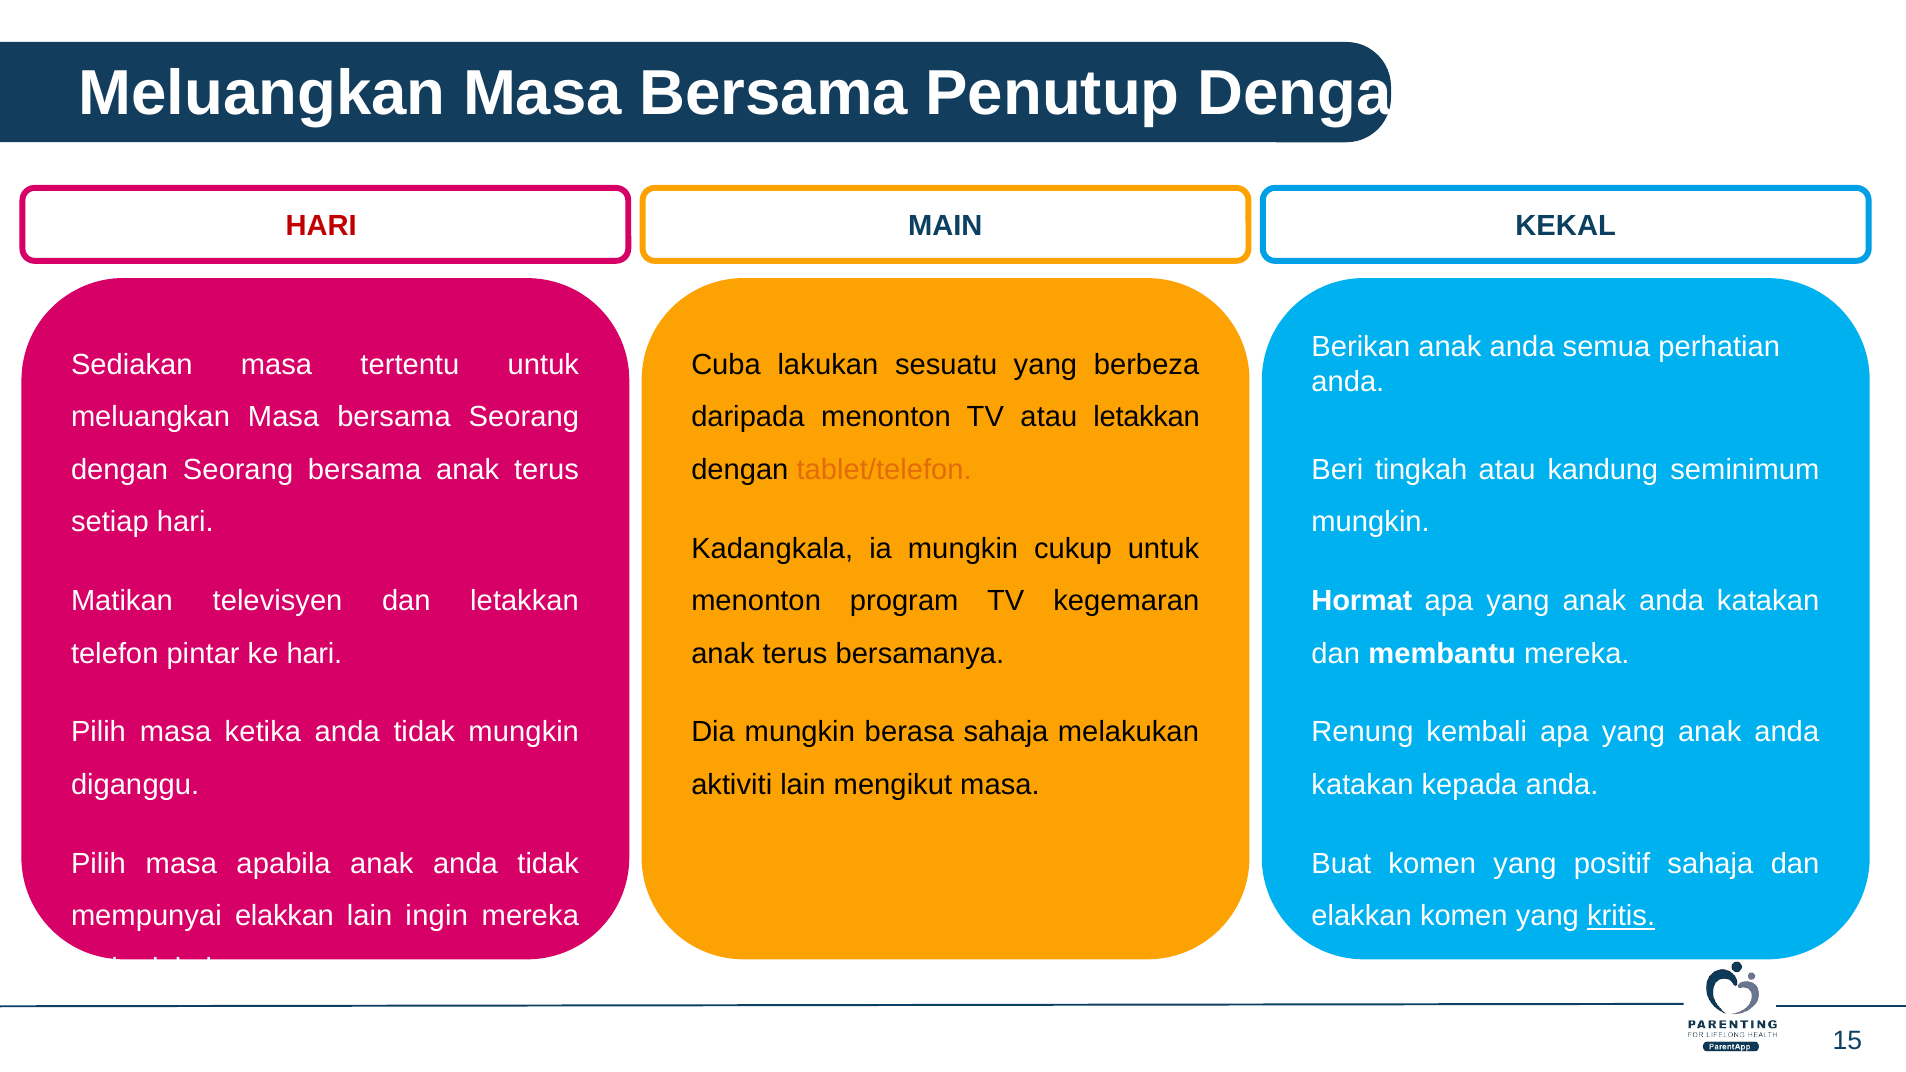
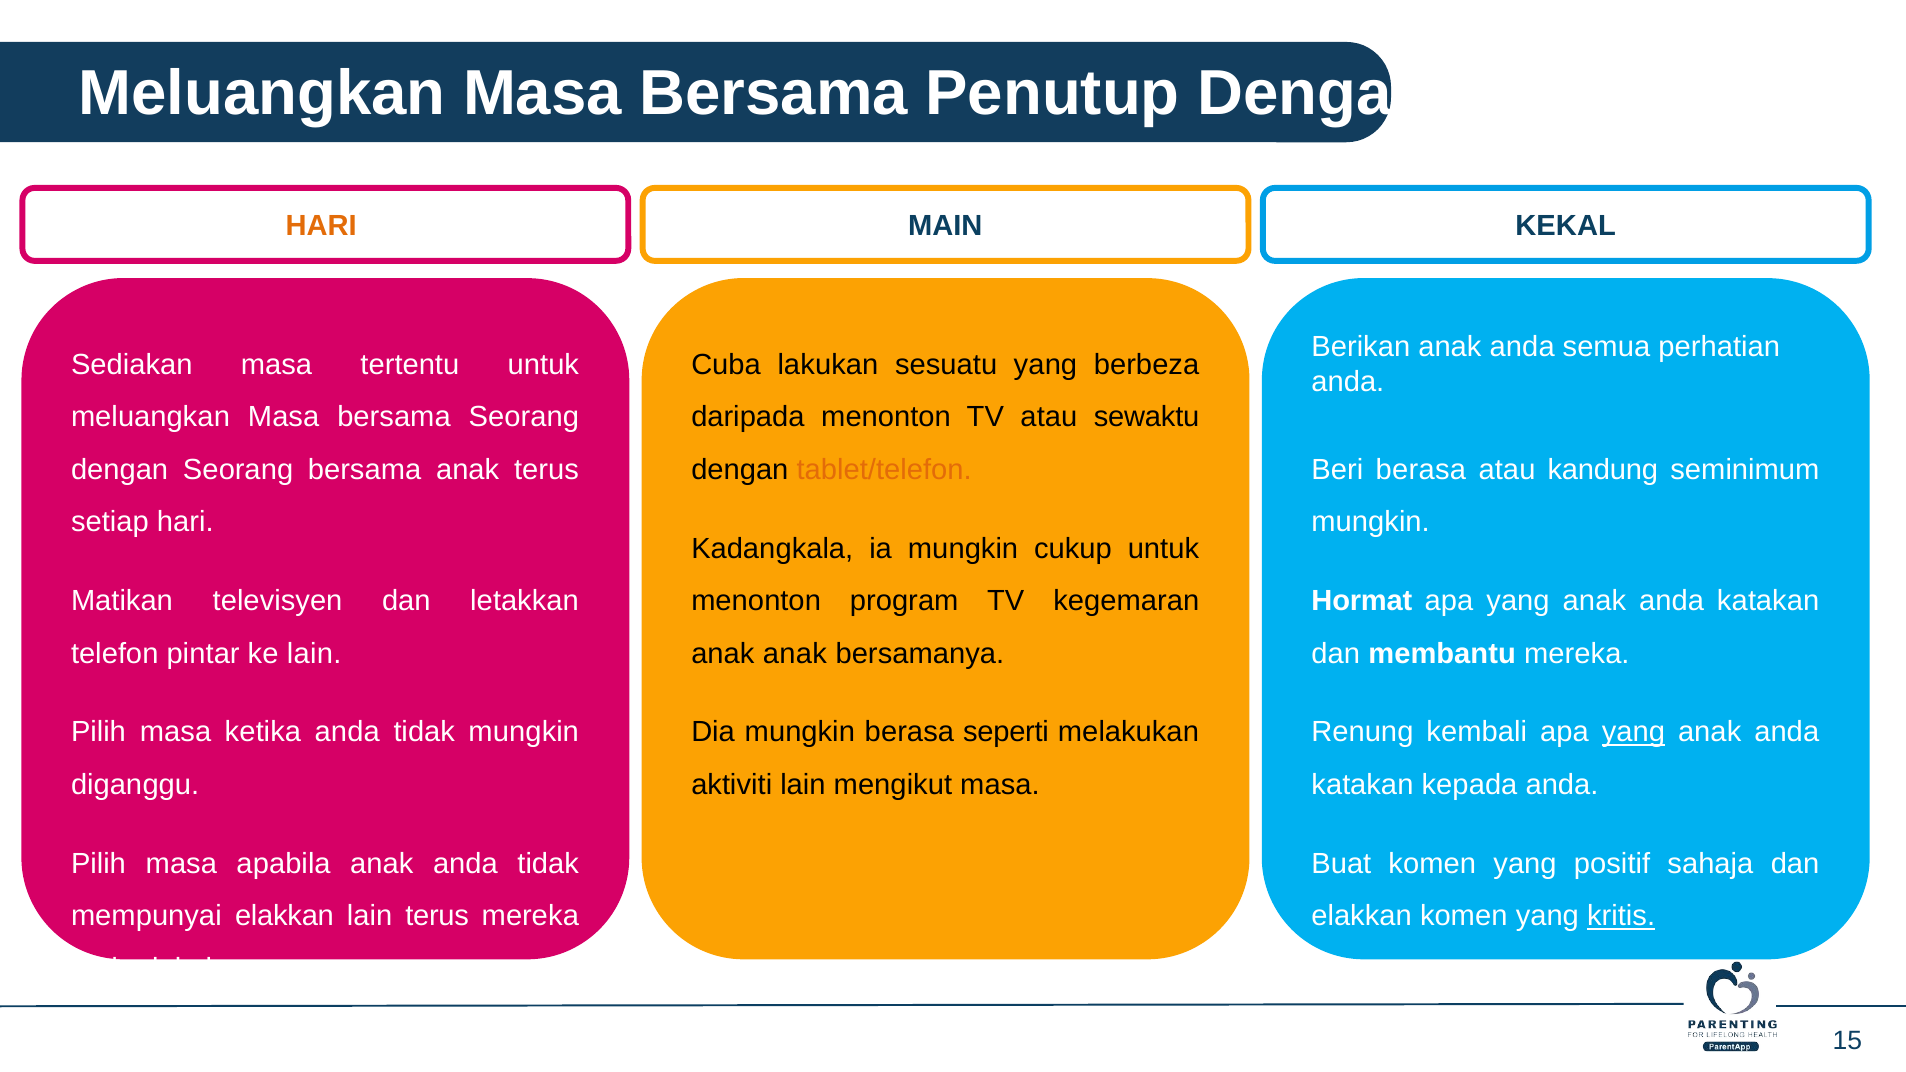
HARI at (321, 226) colour: red -> orange
atau letakkan: letakkan -> sewaktu
Beri tingkah: tingkah -> berasa
ke hari: hari -> lain
terus at (795, 654): terus -> anak
berasa sahaja: sahaja -> seperti
yang at (1633, 732) underline: none -> present
lain ingin: ingin -> terus
